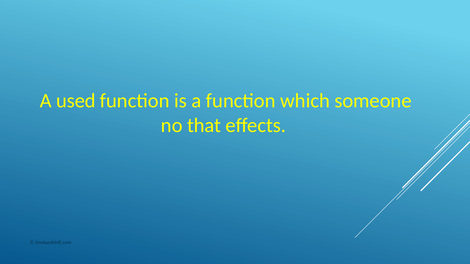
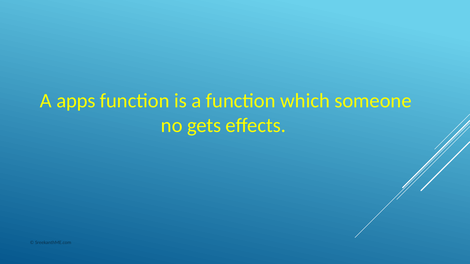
used: used -> apps
that: that -> gets
